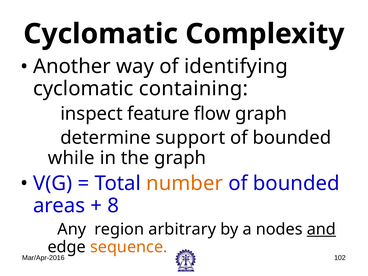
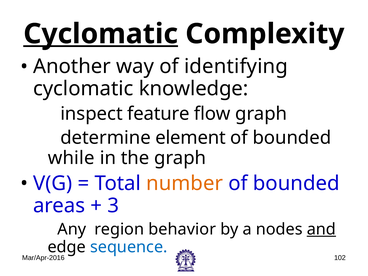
Cyclomatic at (101, 34) underline: none -> present
containing: containing -> knowledge
support: support -> element
8: 8 -> 3
arbitrary: arbitrary -> behavior
sequence colour: orange -> blue
